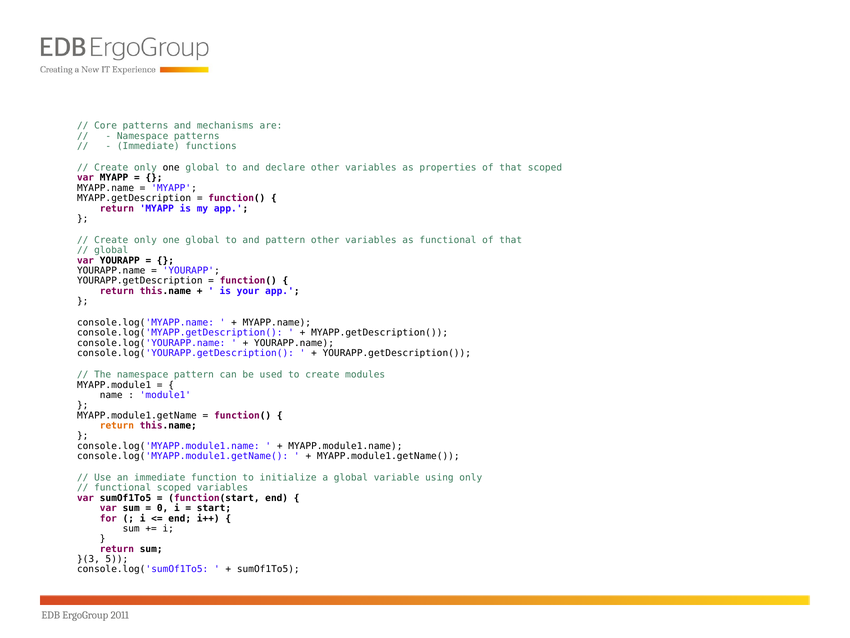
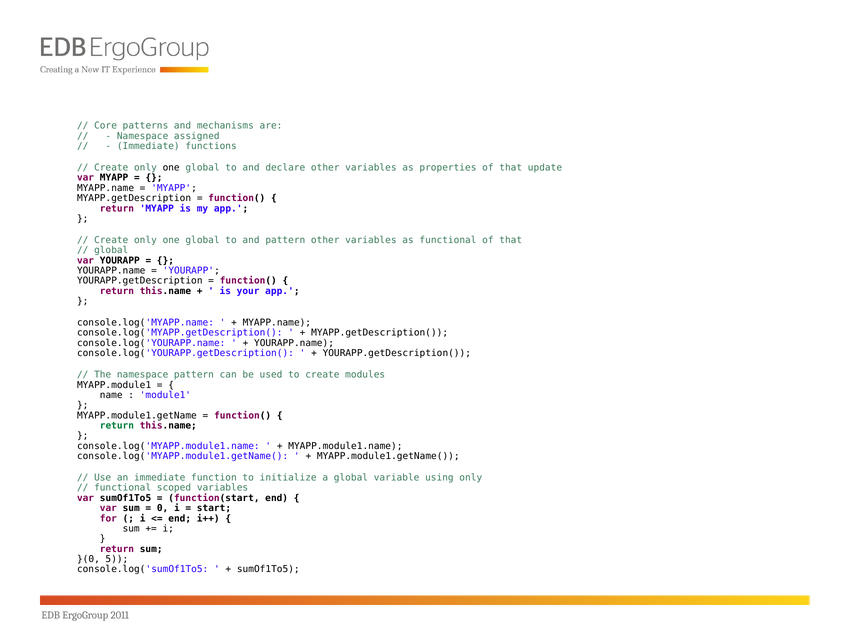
Namespace patterns: patterns -> assigned
that scoped: scoped -> update
return at (117, 425) colour: orange -> green
}(3: }(3 -> }(0
